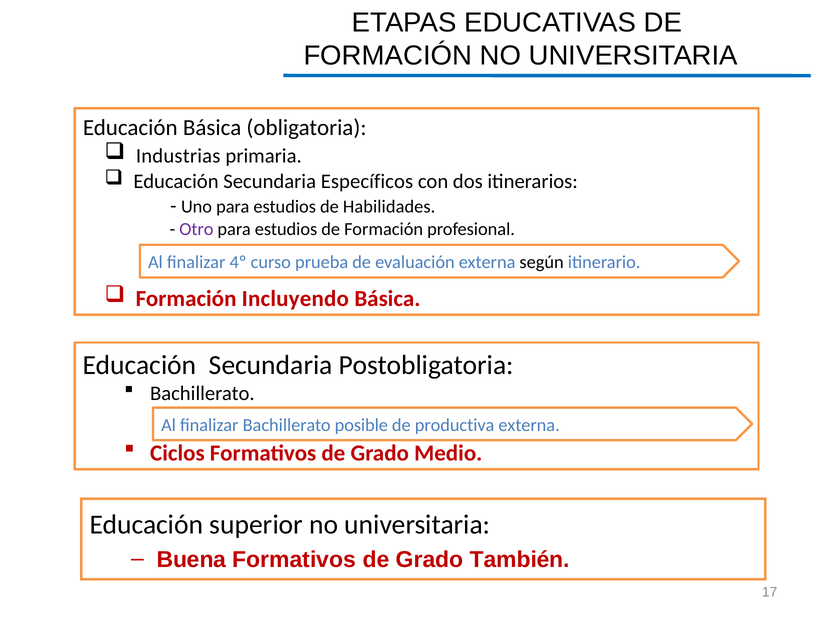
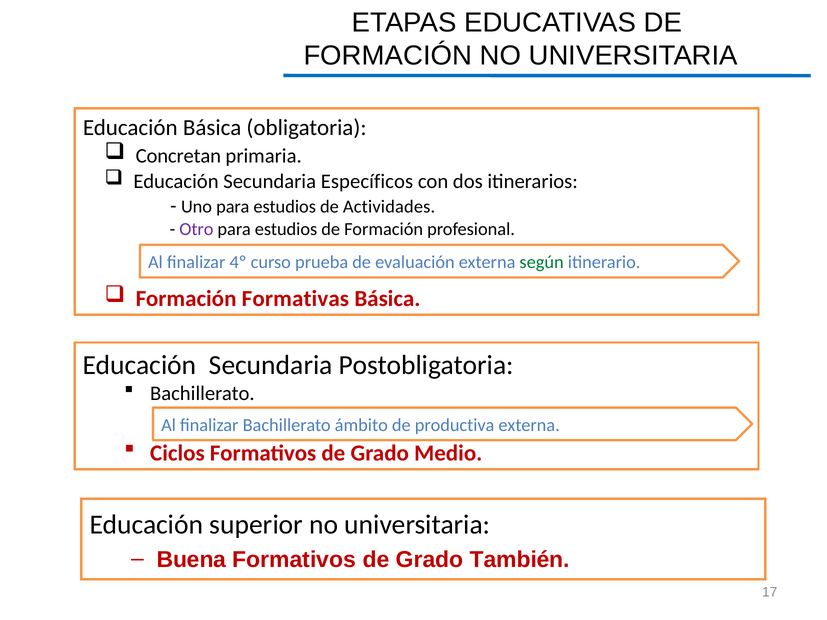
Industrias: Industrias -> Concretan
Habilidades: Habilidades -> Actividades
según colour: black -> green
Incluyendo: Incluyendo -> Formativas
posible: posible -> ámbito
